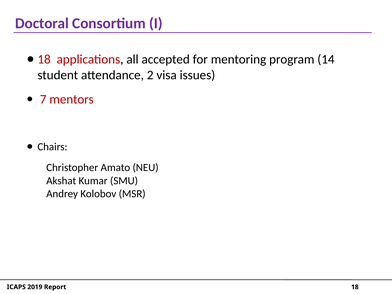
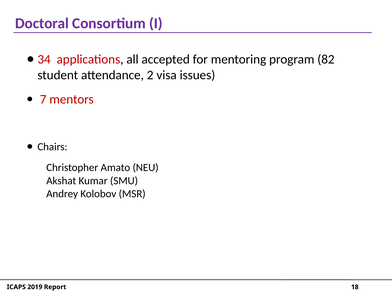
18 at (44, 59): 18 -> 34
14: 14 -> 82
